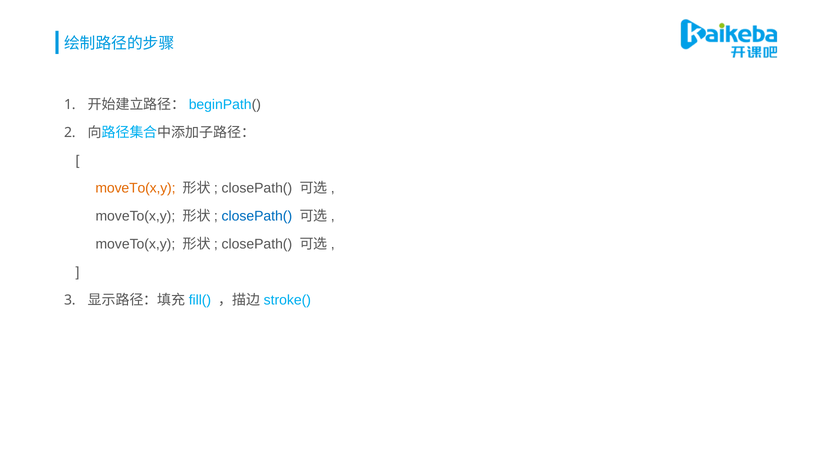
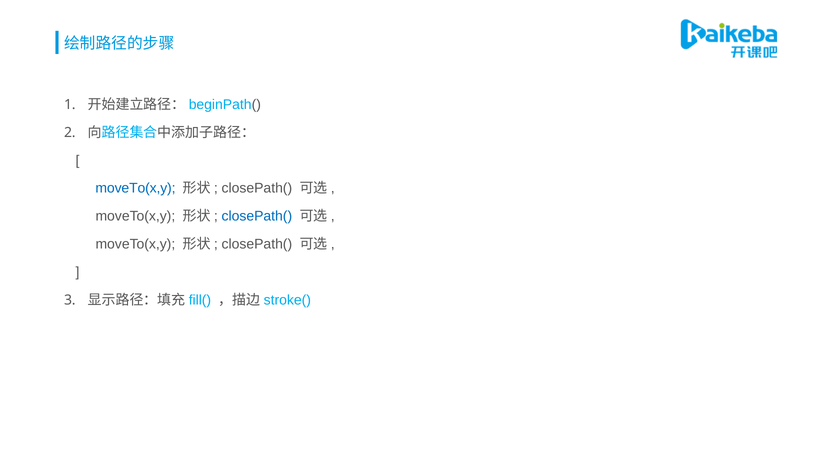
moveTo(x,y at (135, 189) colour: orange -> blue
